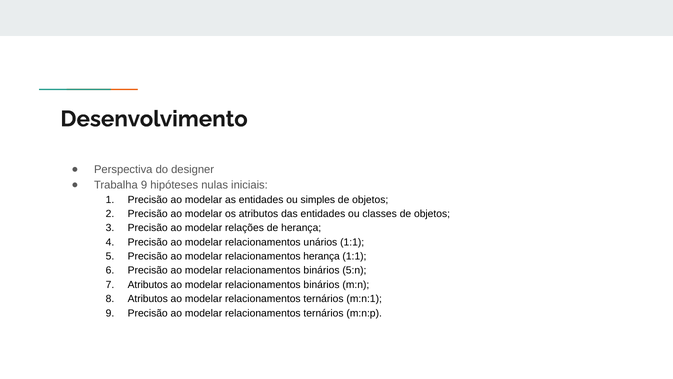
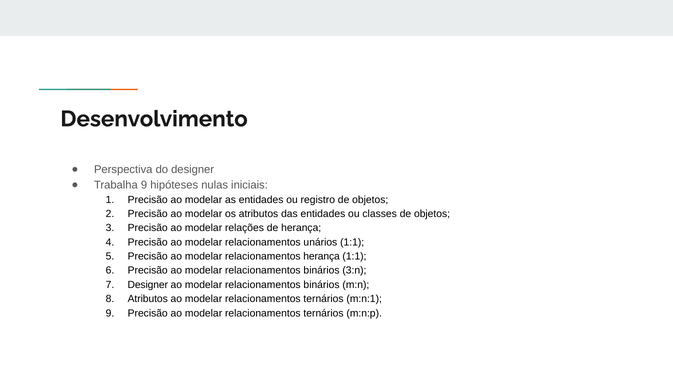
simples: simples -> registro
5:n: 5:n -> 3:n
Atributos at (148, 284): Atributos -> Designer
